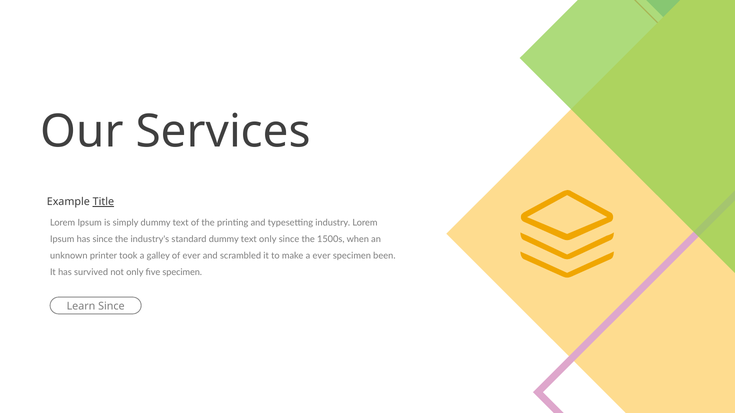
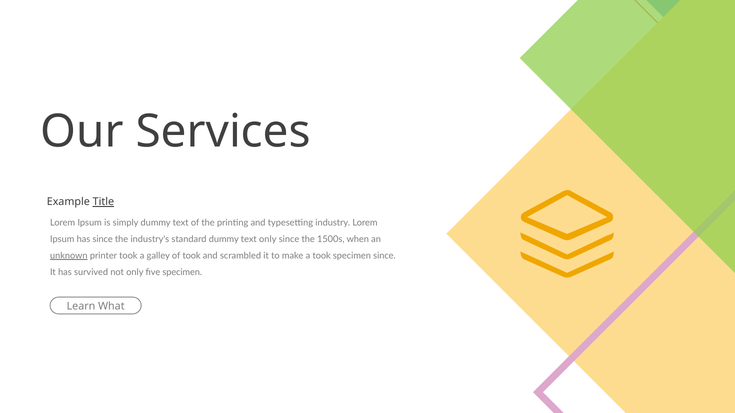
unknown underline: none -> present
of ever: ever -> took
a ever: ever -> took
specimen been: been -> since
Learn Since: Since -> What
